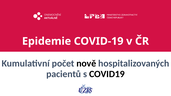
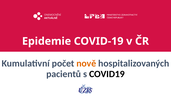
nově colour: black -> orange
